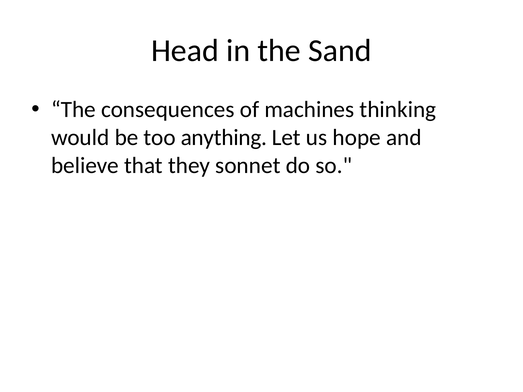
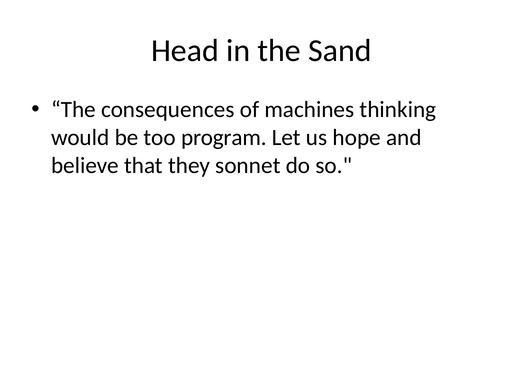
anything: anything -> program
